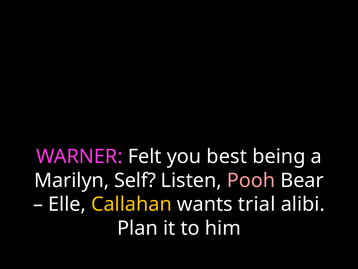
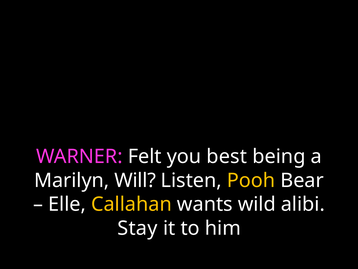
Self: Self -> Will
Pooh colour: pink -> yellow
trial: trial -> wild
Plan: Plan -> Stay
